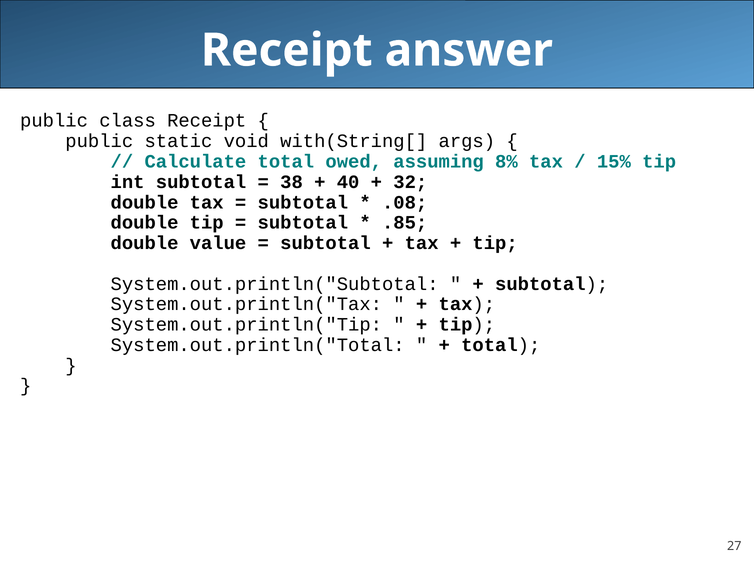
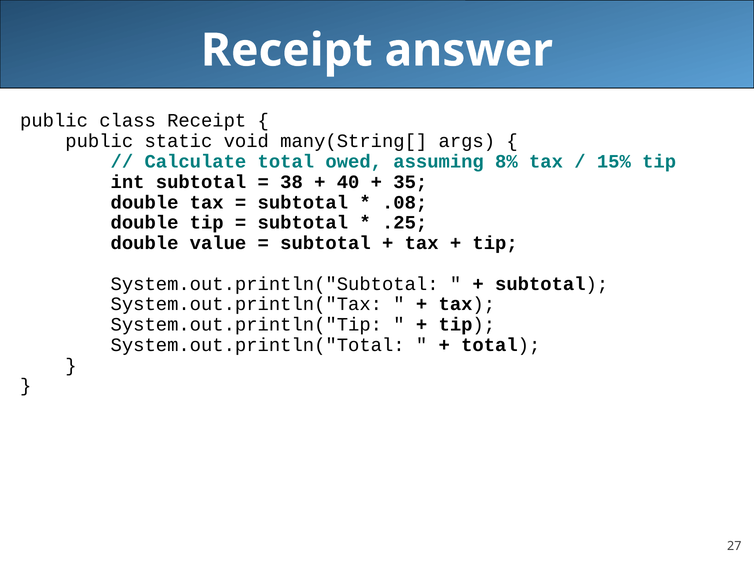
with(String[: with(String[ -> many(String[
32: 32 -> 35
.85: .85 -> .25
